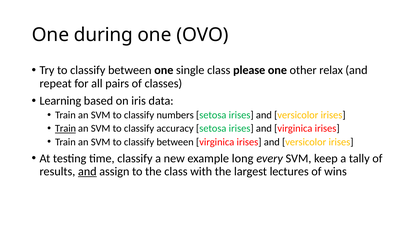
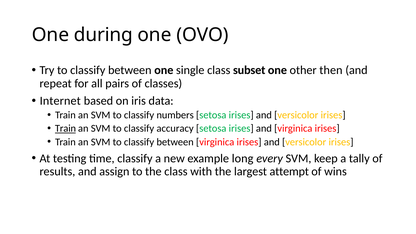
please: please -> subset
relax: relax -> then
Learning: Learning -> Internet
and at (87, 171) underline: present -> none
lectures: lectures -> attempt
